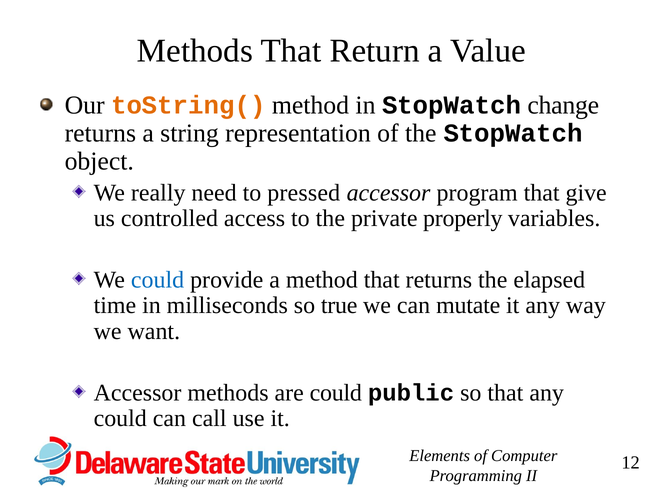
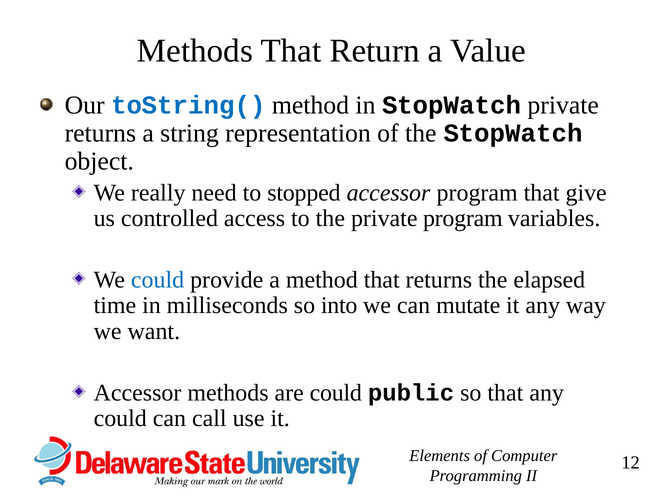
toString( colour: orange -> blue
StopWatch change: change -> private
pressed: pressed -> stopped
private properly: properly -> program
true: true -> into
